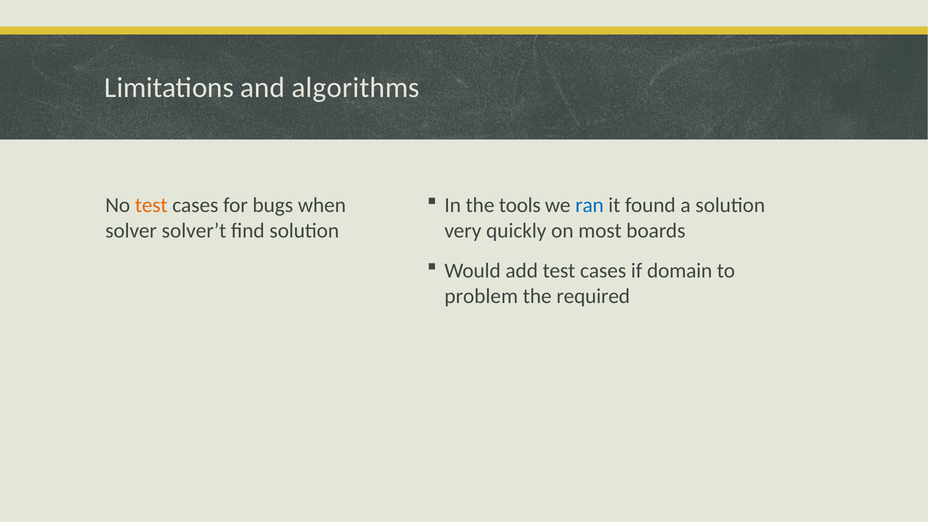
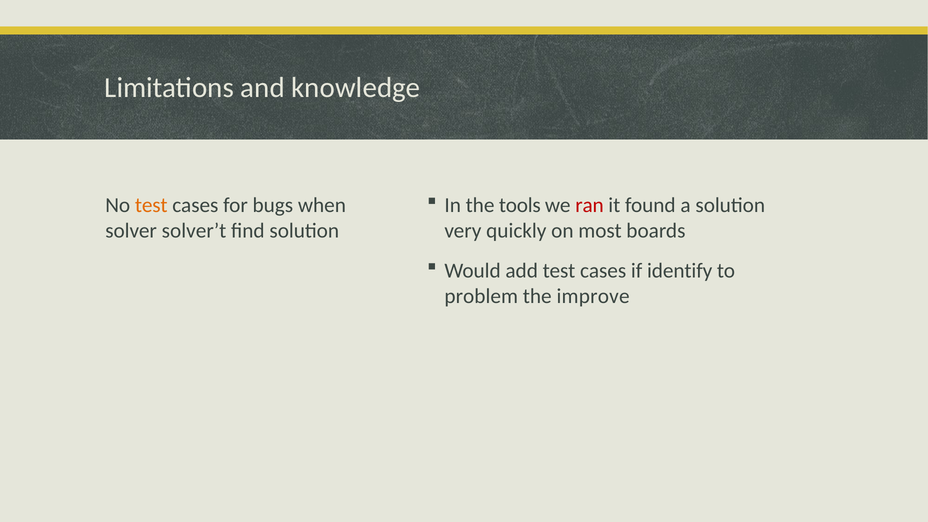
algorithms: algorithms -> knowledge
ran colour: blue -> red
domain: domain -> identify
required: required -> improve
